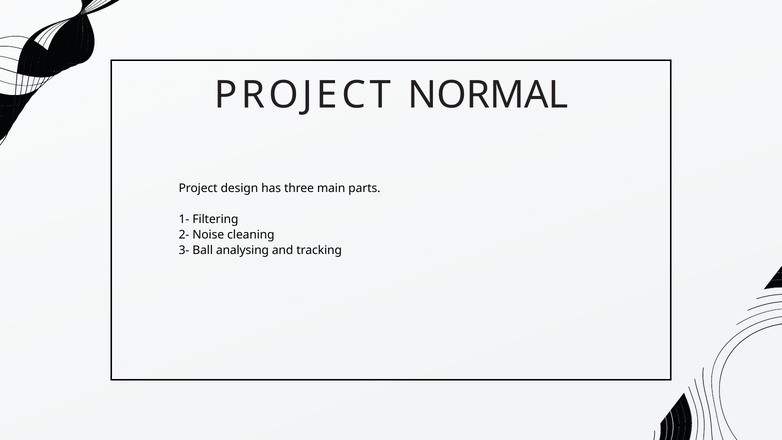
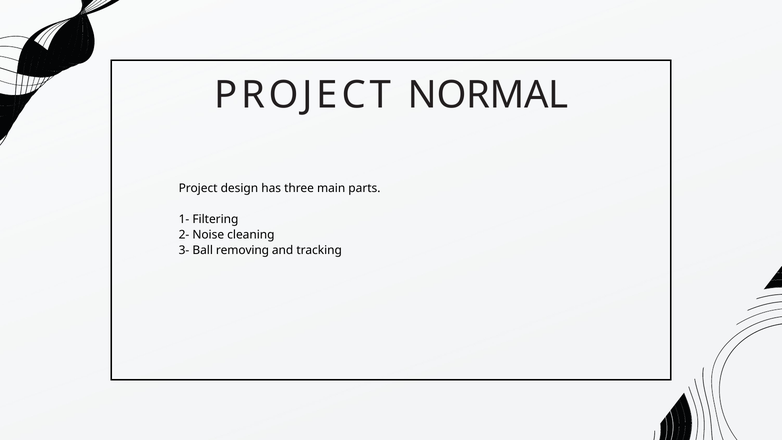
analysing: analysing -> removing
